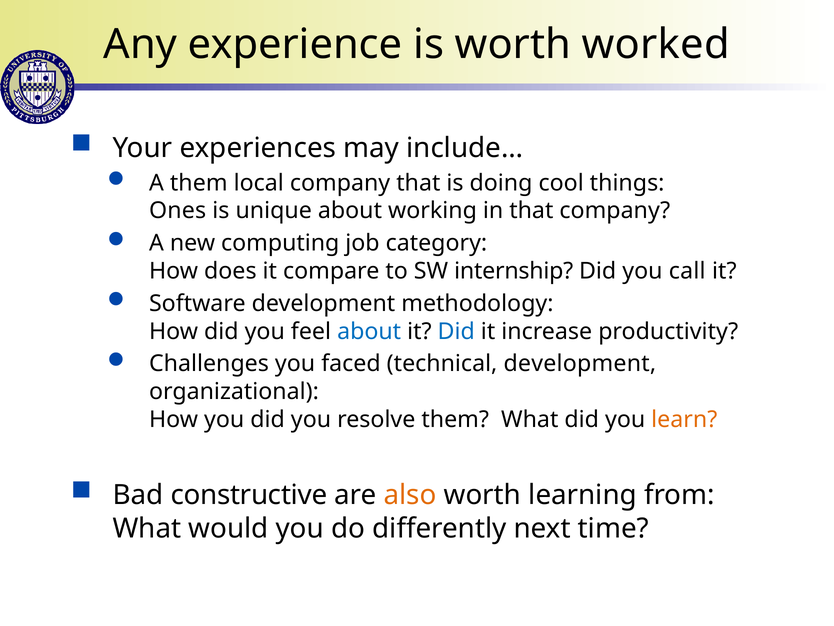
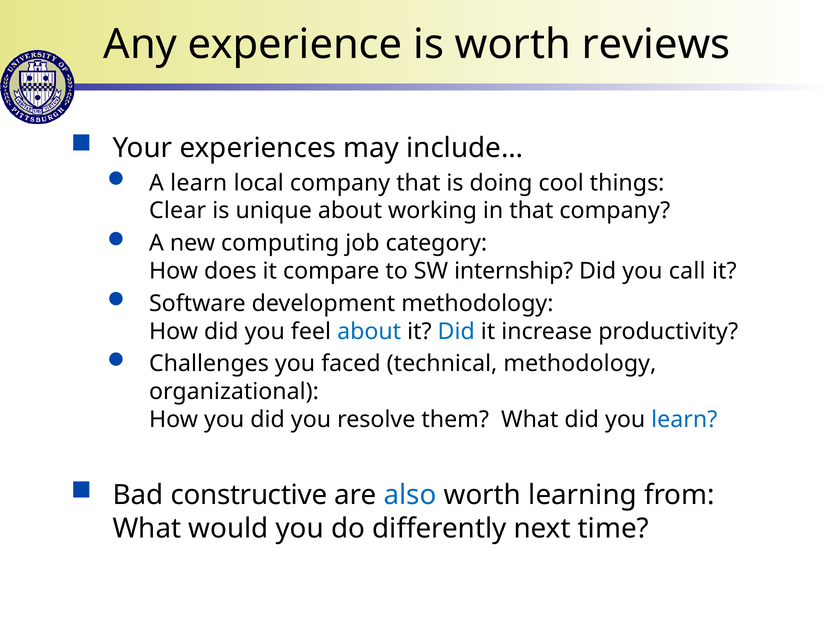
worked: worked -> reviews
A them: them -> learn
Ones: Ones -> Clear
technical development: development -> methodology
learn at (684, 419) colour: orange -> blue
also colour: orange -> blue
